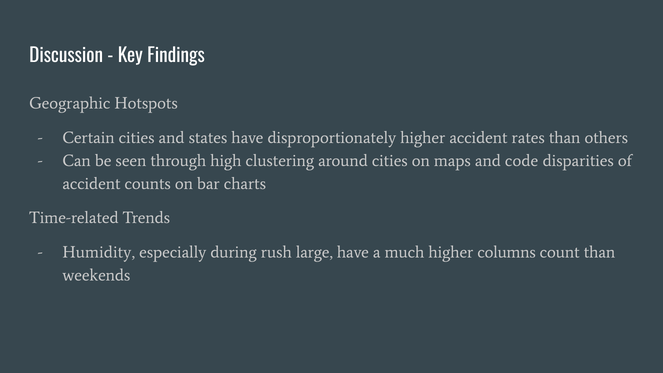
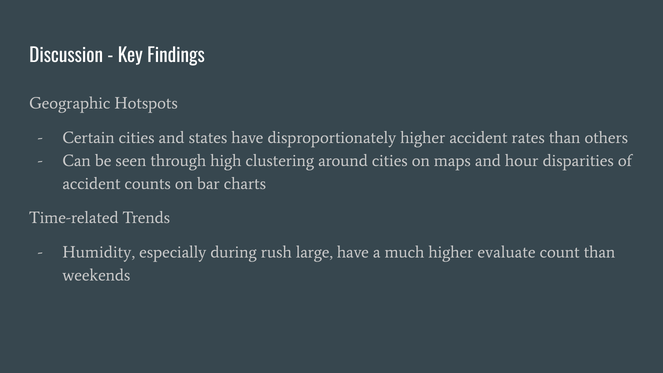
code: code -> hour
columns: columns -> evaluate
